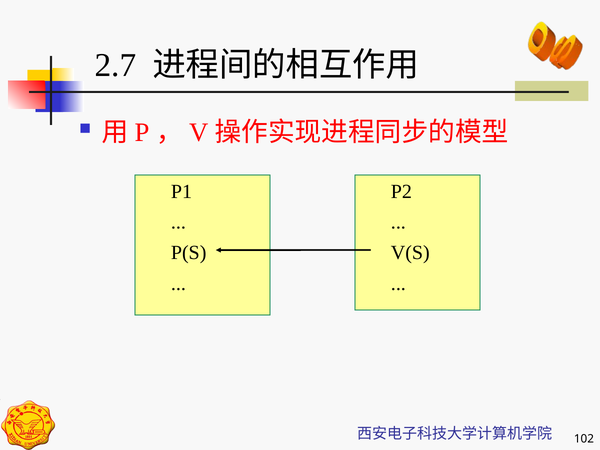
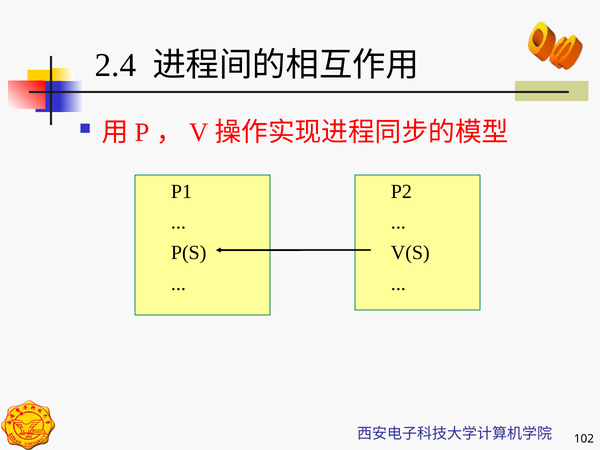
2.7: 2.7 -> 2.4
